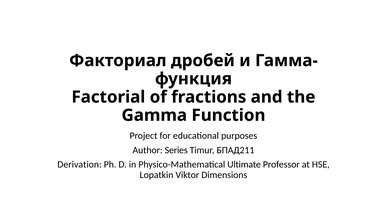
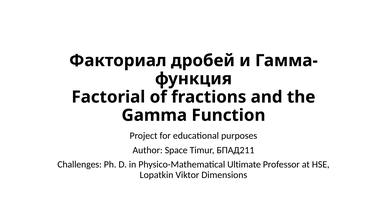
Series: Series -> Space
Derivation: Derivation -> Challenges
